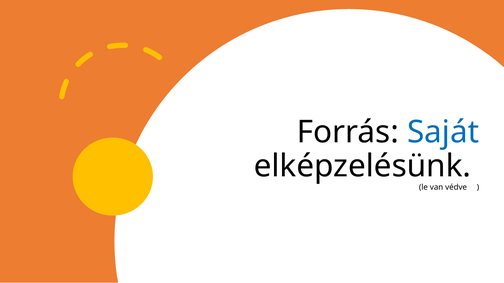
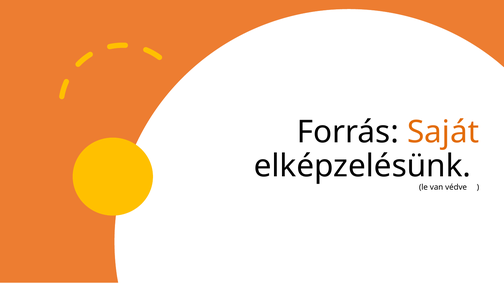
Saját colour: blue -> orange
